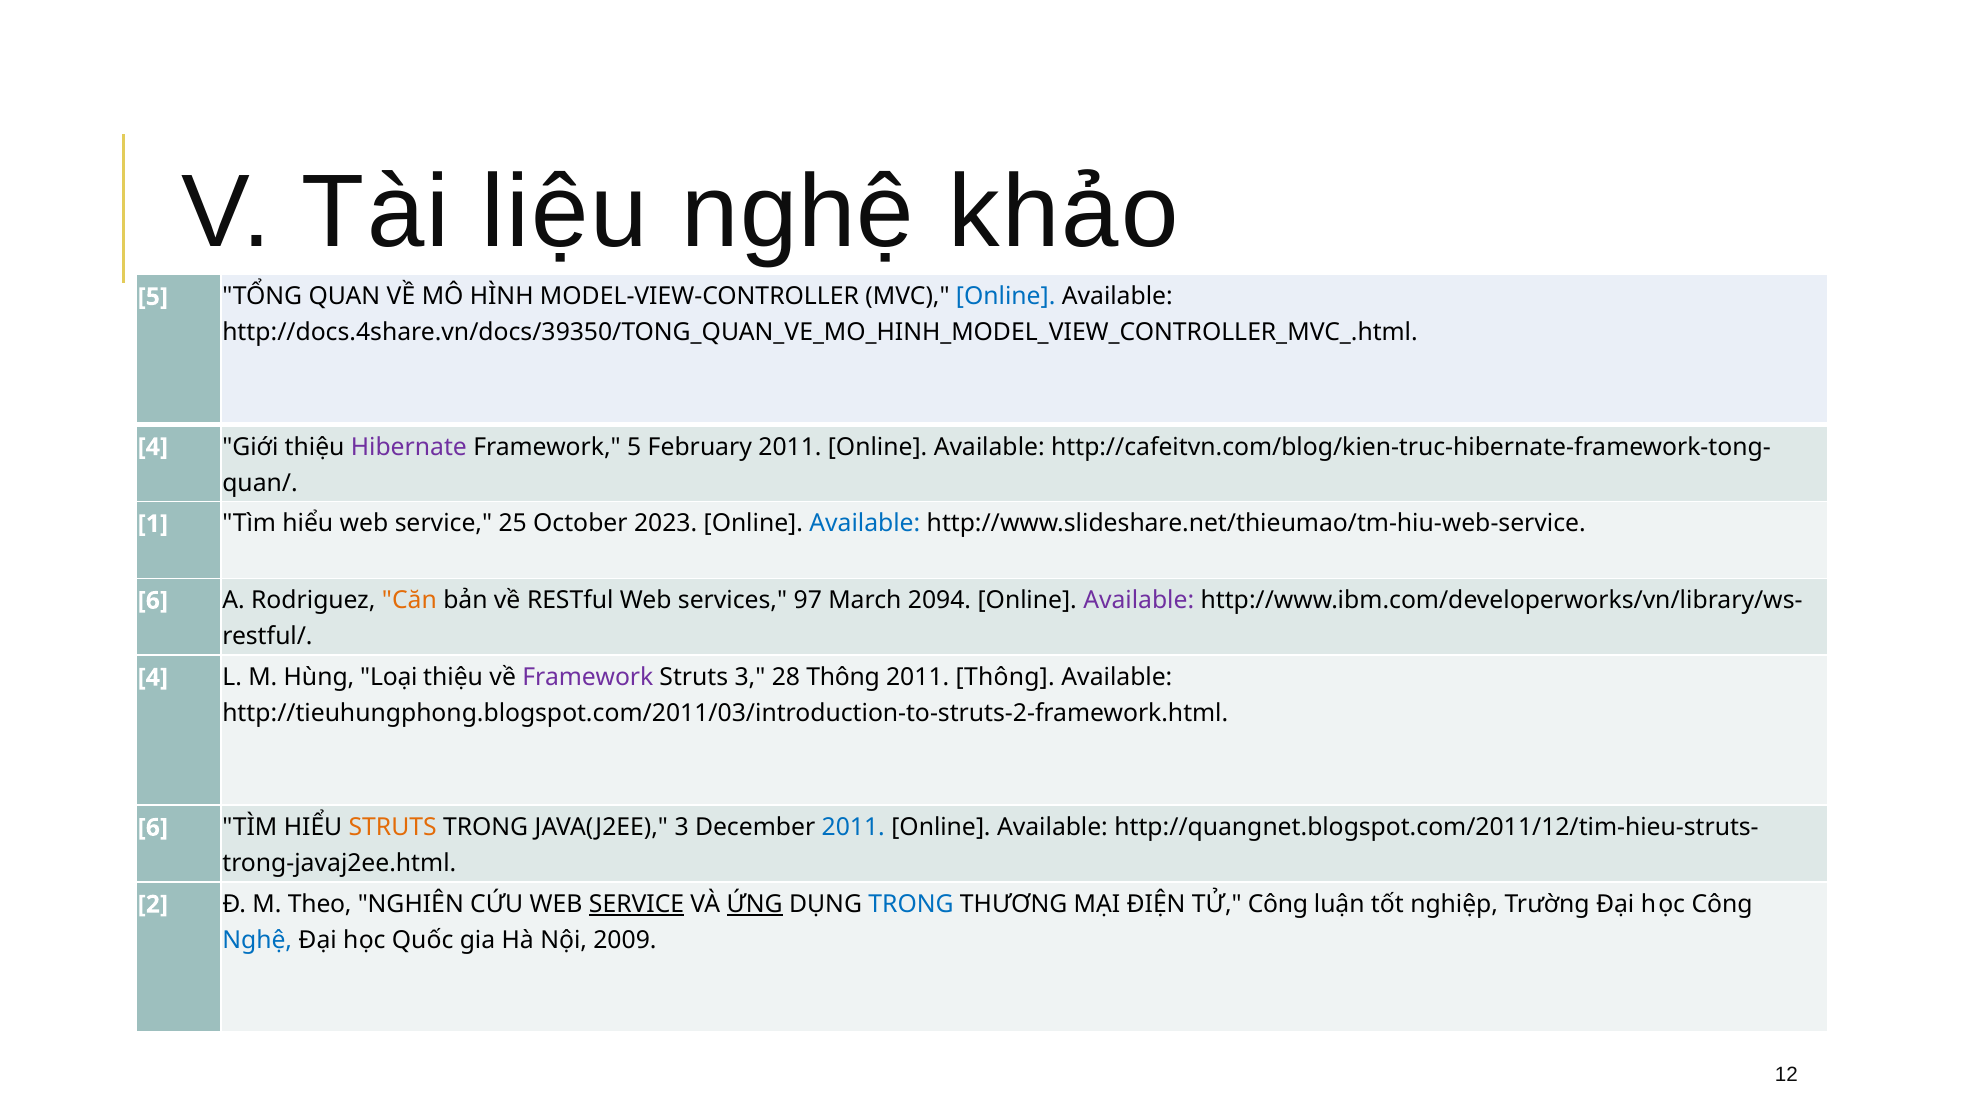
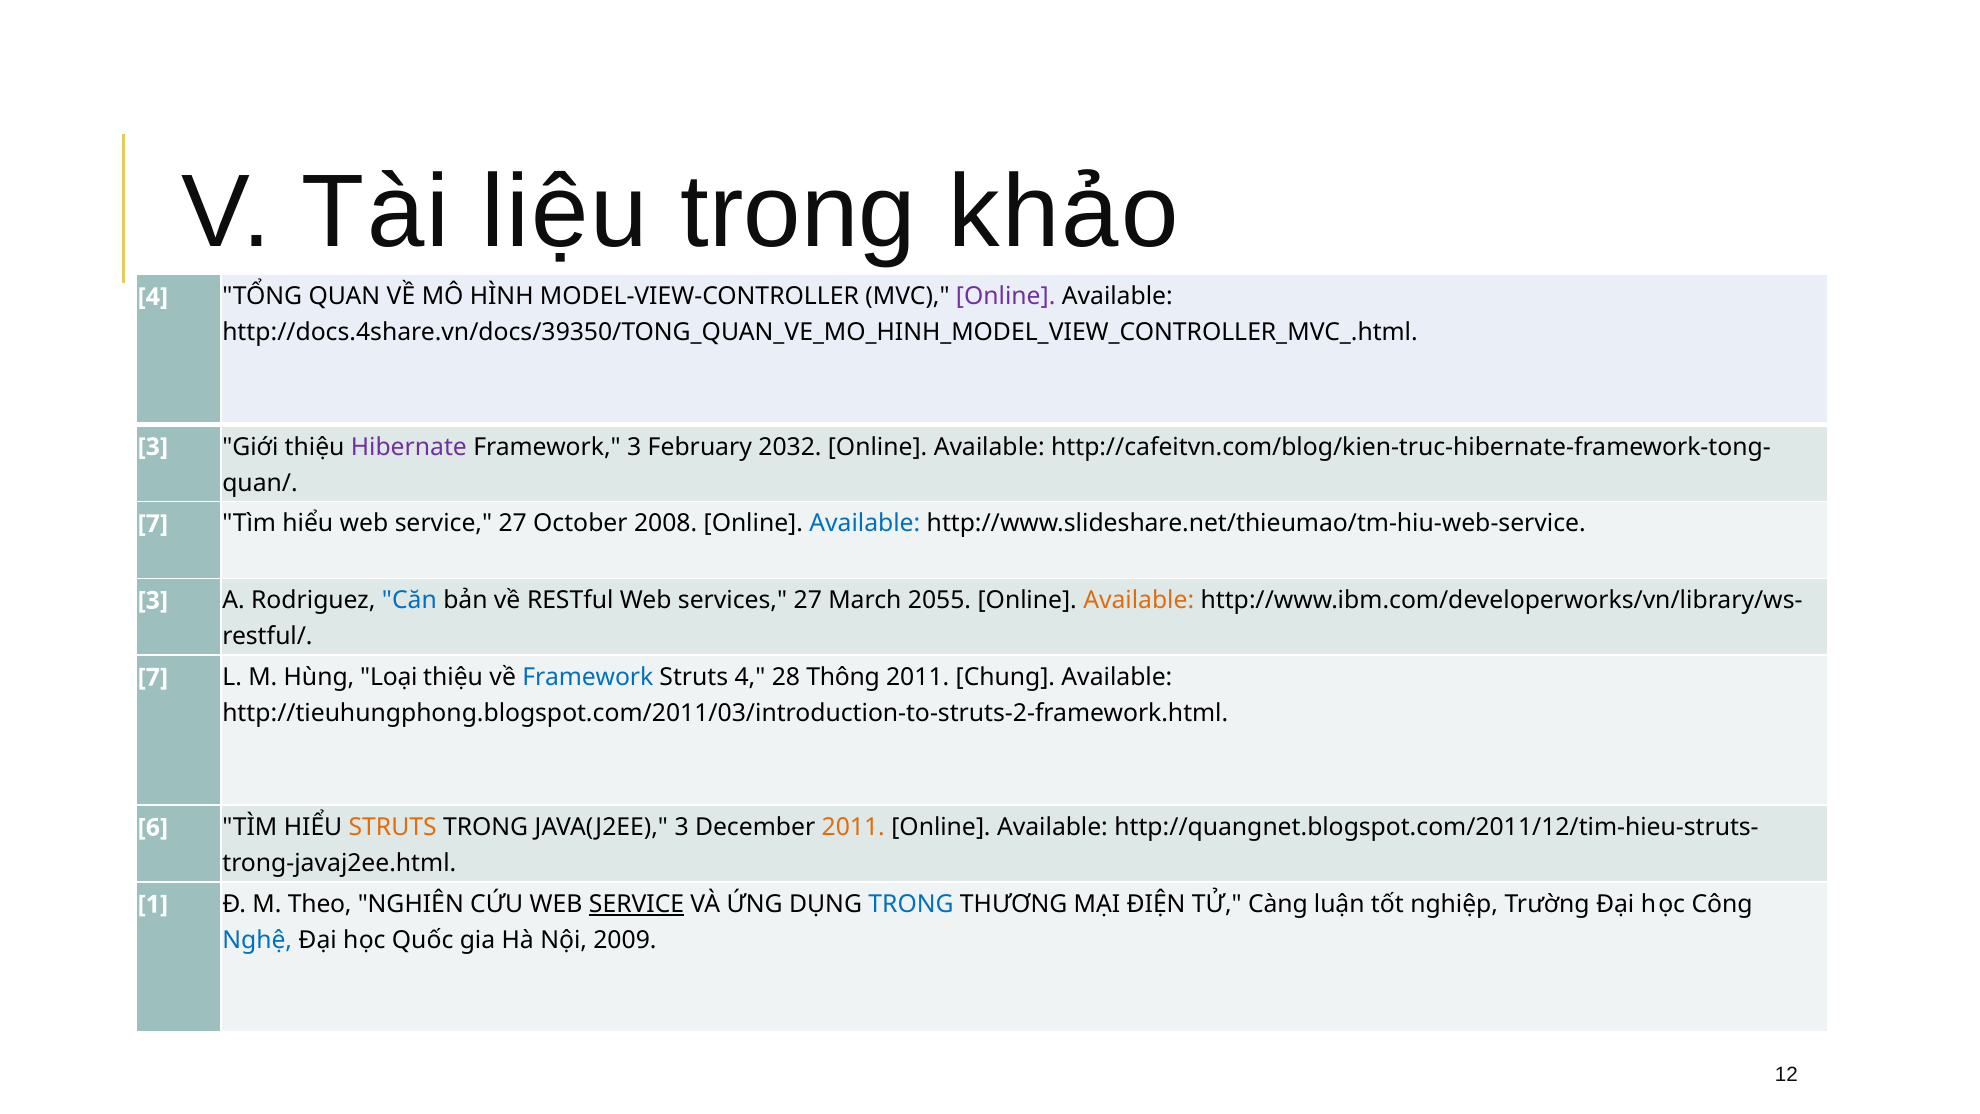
liệu nghệ: nghệ -> trong
5 at (153, 297): 5 -> 4
Online at (1006, 297) colour: blue -> purple
4 at (153, 447): 4 -> 3
Framework 5: 5 -> 3
February 2011: 2011 -> 2032
1 at (153, 524): 1 -> 7
service 25: 25 -> 27
2023: 2023 -> 2008
6 at (153, 600): 6 -> 3
Căn colour: orange -> blue
services 97: 97 -> 27
2094: 2094 -> 2055
Available at (1139, 600) colour: purple -> orange
4 at (153, 677): 4 -> 7
Framework at (588, 677) colour: purple -> blue
Struts 3: 3 -> 4
2011 Thông: Thông -> Chung
2011 at (853, 827) colour: blue -> orange
2: 2 -> 1
ỨNG underline: present -> none
TỬ Công: Công -> Càng
